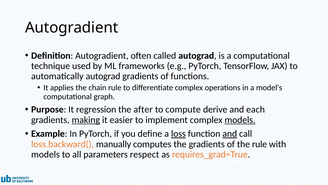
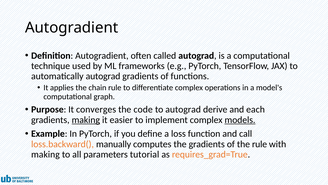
regression: regression -> converges
after: after -> code
to compute: compute -> autograd
loss underline: present -> none
and at (230, 133) underline: present -> none
models at (45, 154): models -> making
respect: respect -> tutorial
